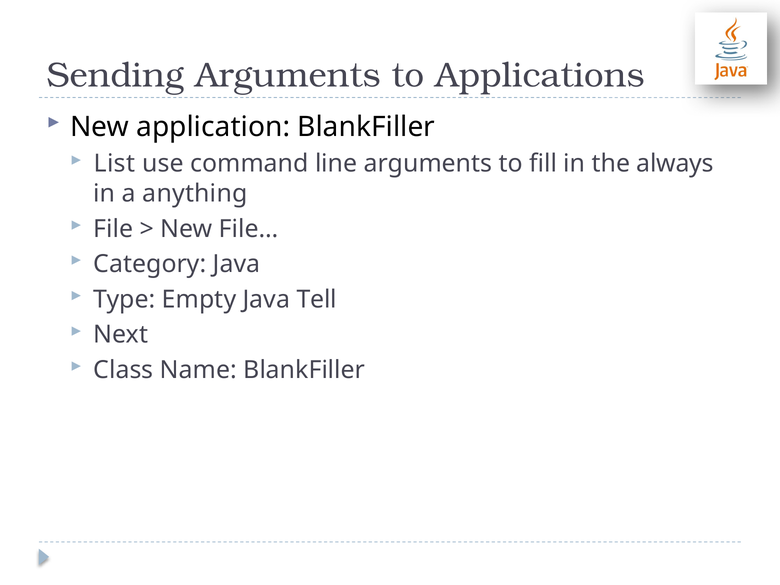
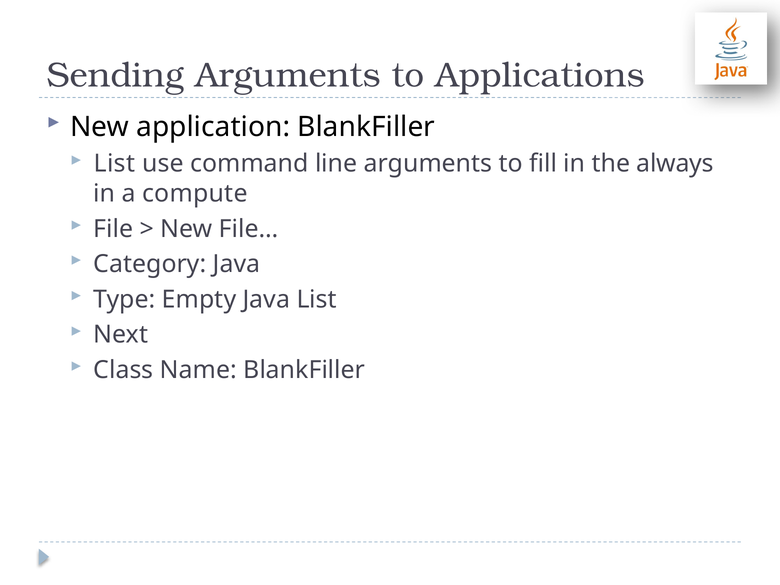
anything: anything -> compute
Java Tell: Tell -> List
